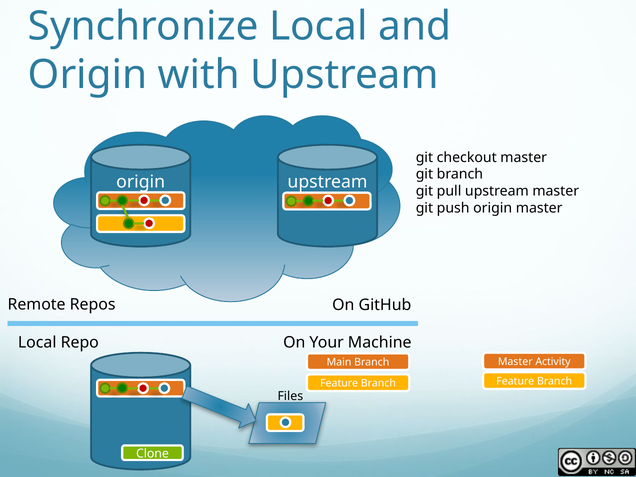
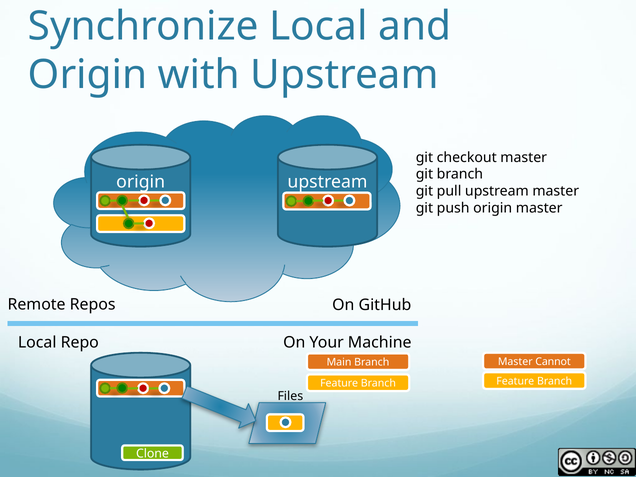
Activity: Activity -> Cannot
